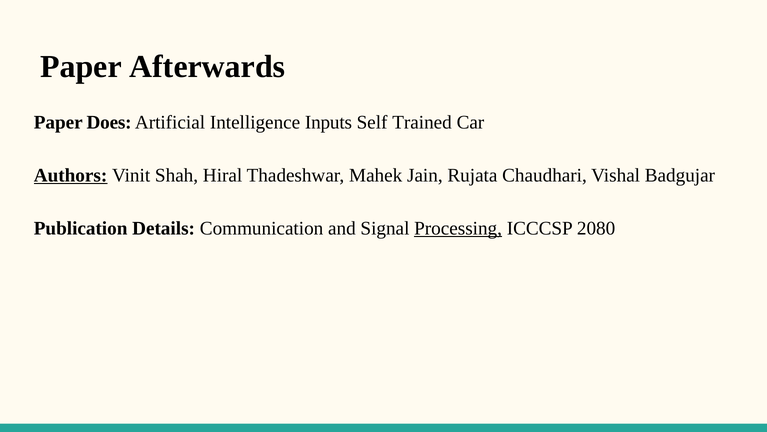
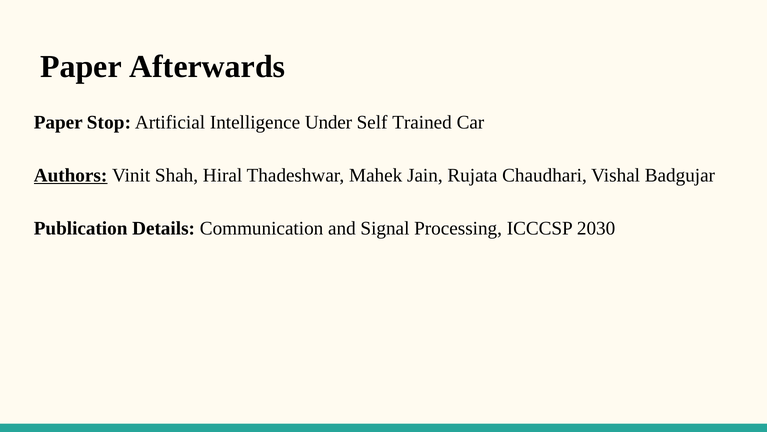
Does: Does -> Stop
Inputs: Inputs -> Under
Processing underline: present -> none
2080: 2080 -> 2030
